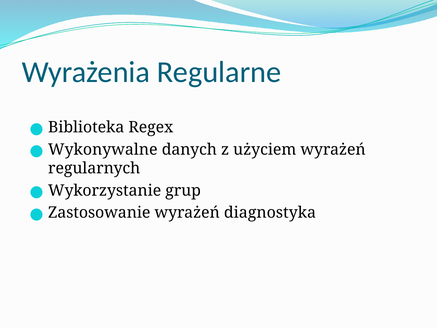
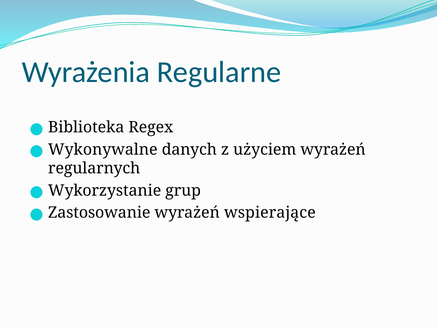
diagnostyka: diagnostyka -> wspierające
